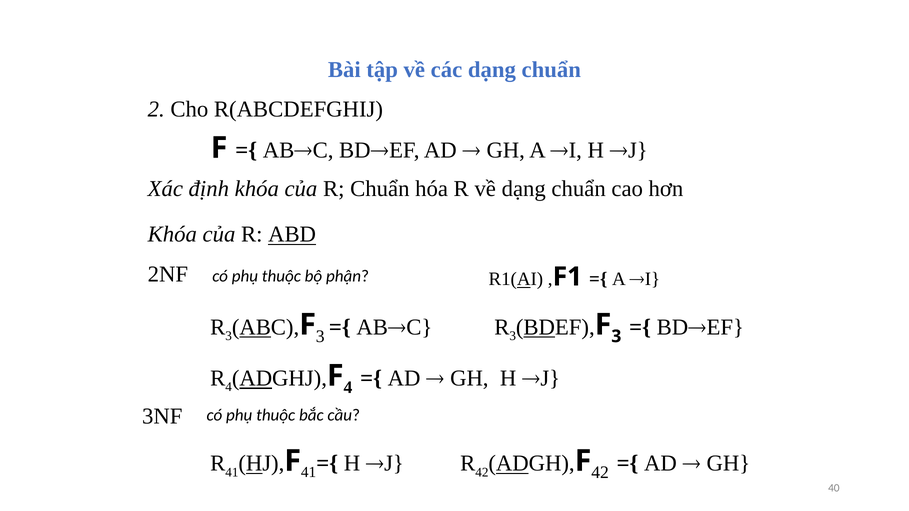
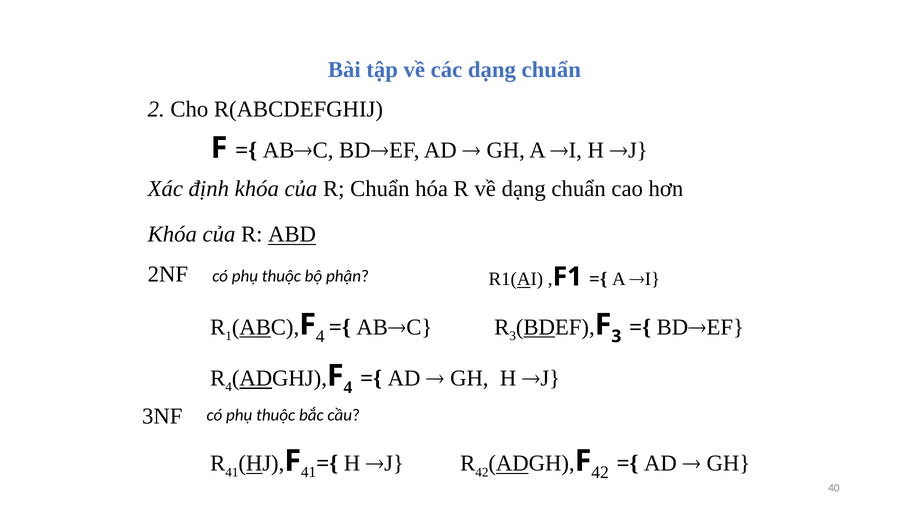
3 at (229, 336): 3 -> 1
3 at (320, 337): 3 -> 4
